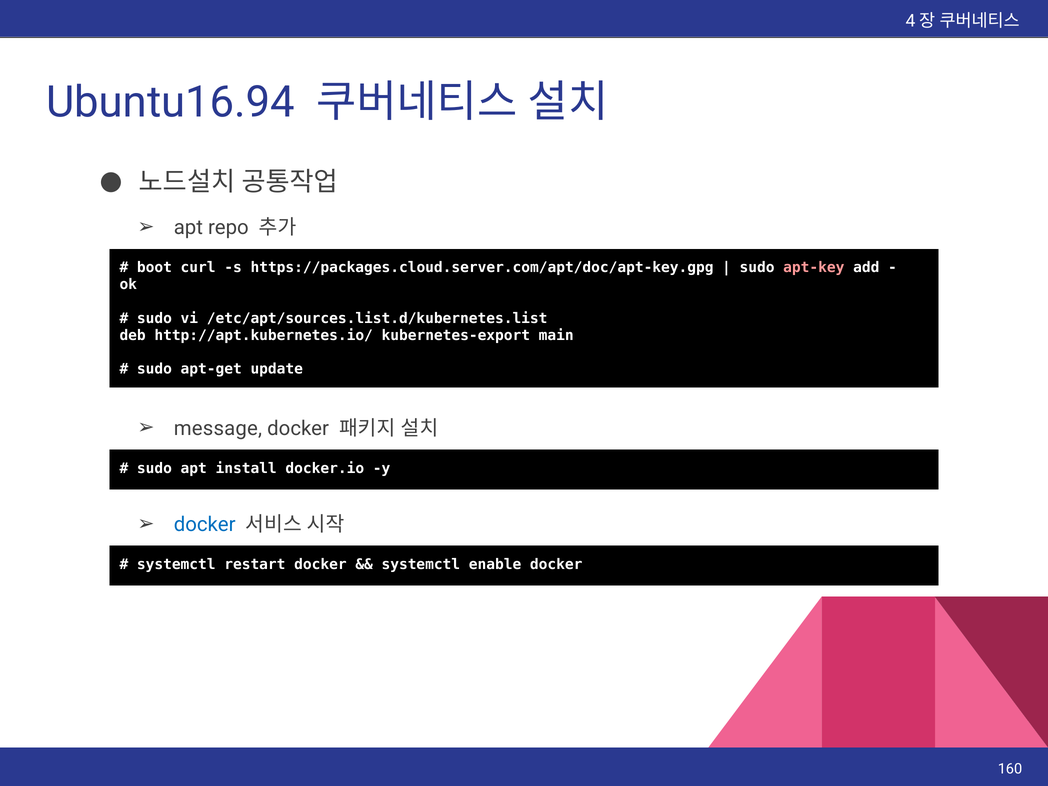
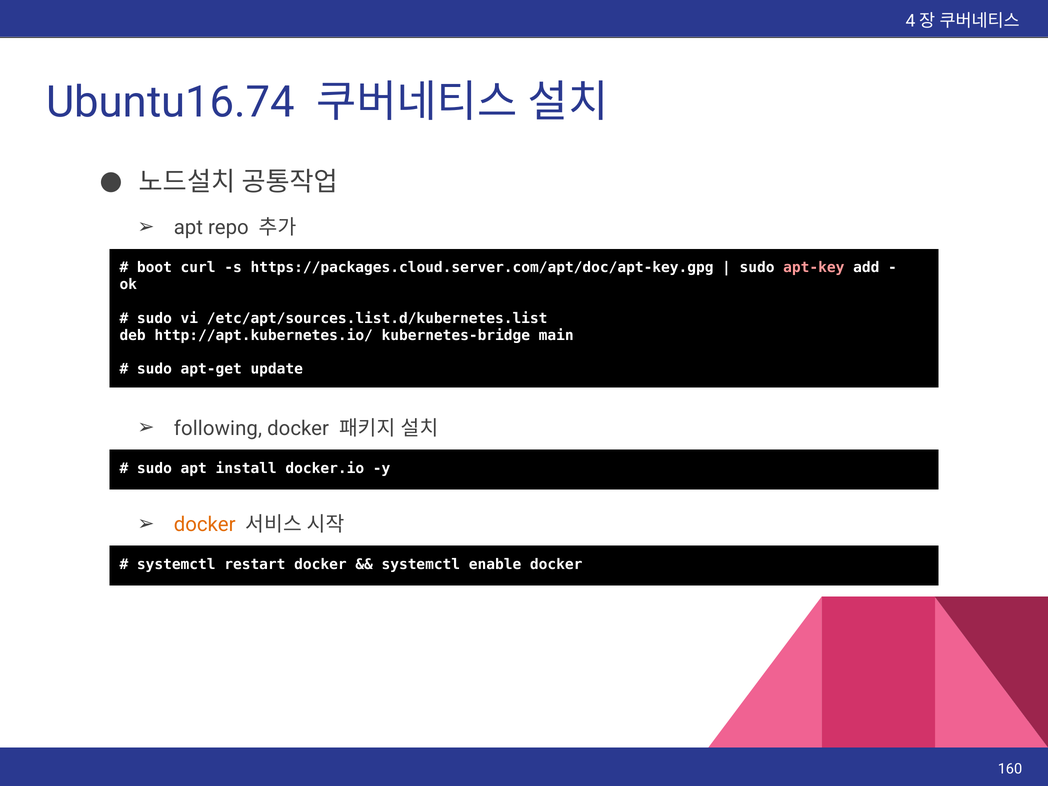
Ubuntu16.94: Ubuntu16.94 -> Ubuntu16.74
kubernetes-export: kubernetes-export -> kubernetes-bridge
message: message -> following
docker at (205, 524) colour: blue -> orange
